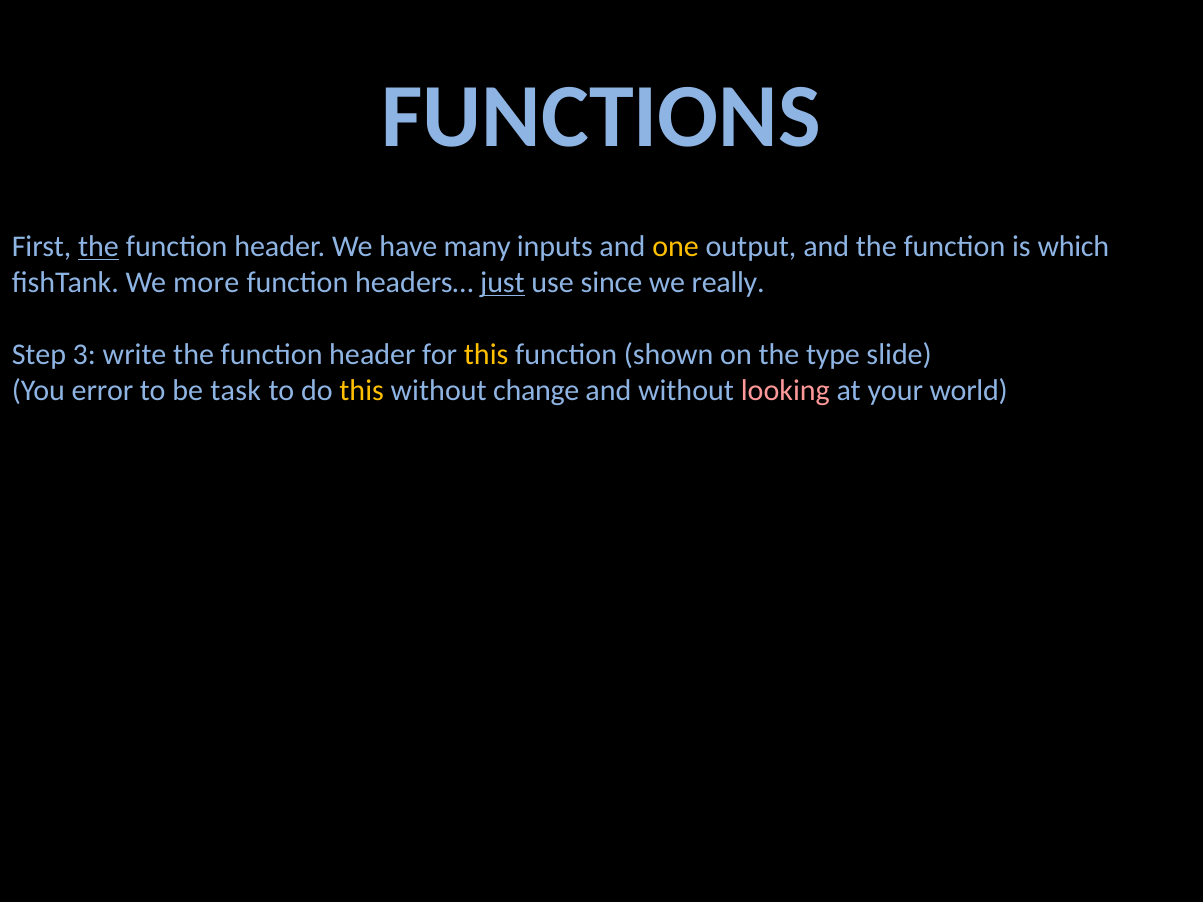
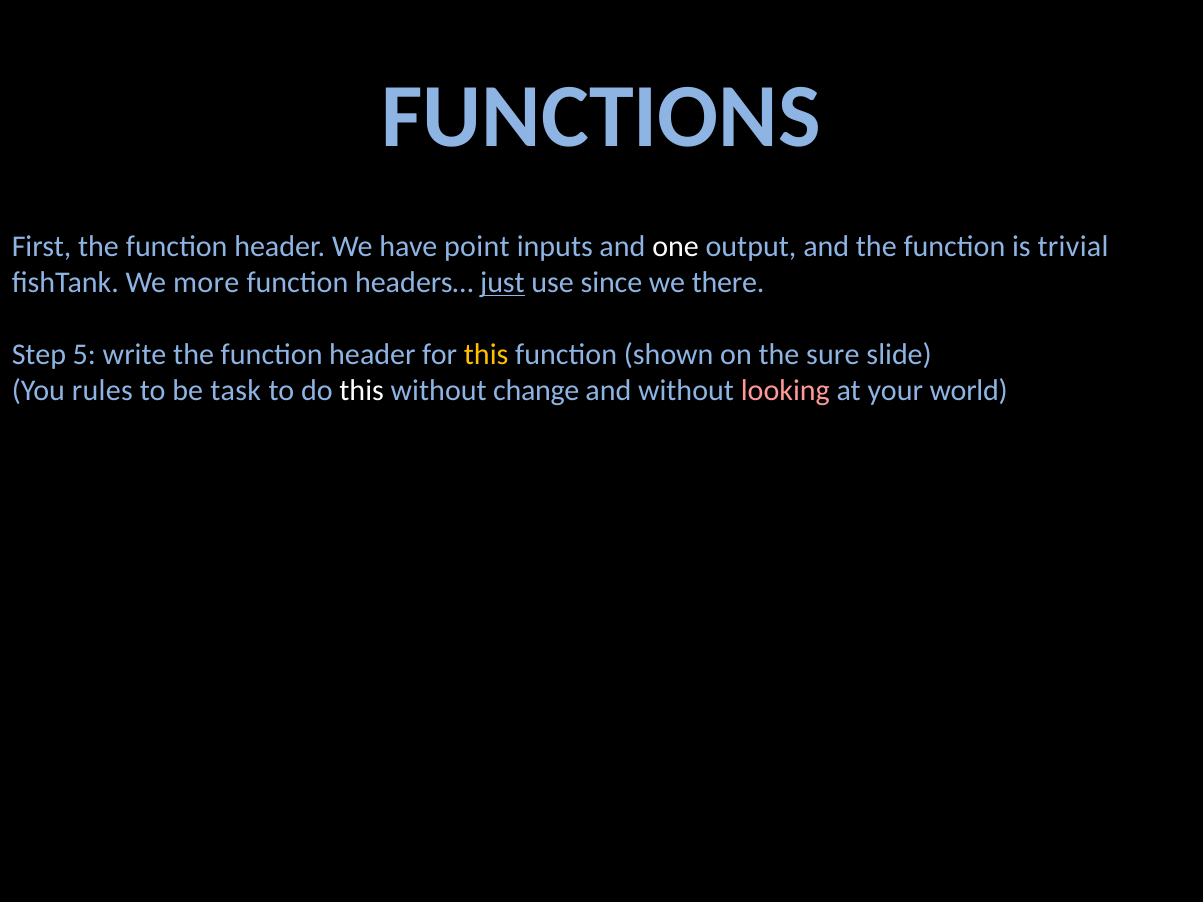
the at (99, 247) underline: present -> none
many: many -> point
one colour: yellow -> white
which: which -> trivial
really: really -> there
3: 3 -> 5
type: type -> sure
error: error -> rules
this at (362, 391) colour: yellow -> white
